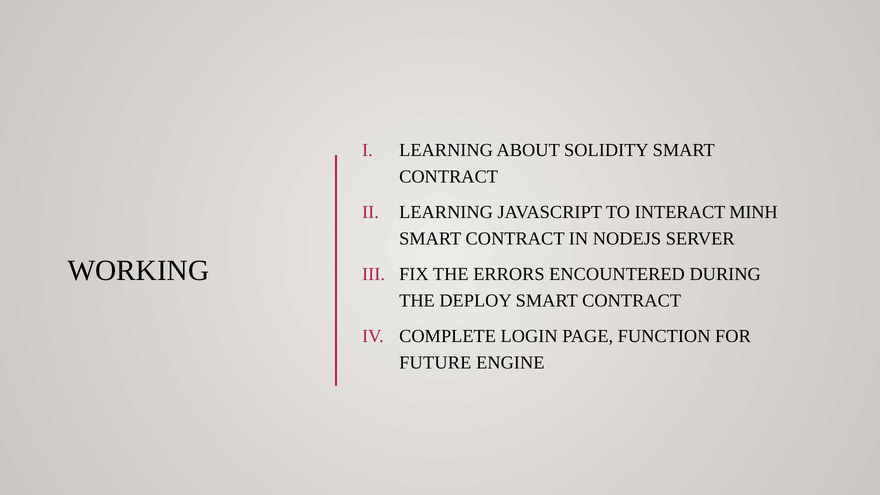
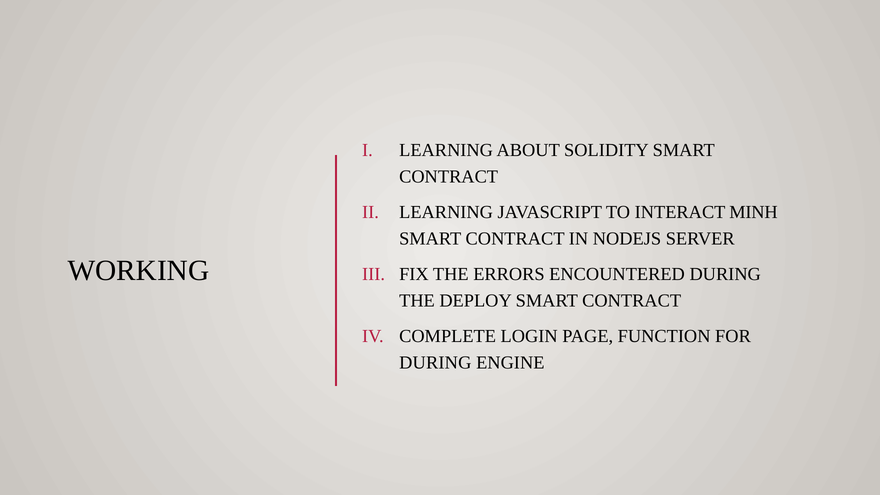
FUTURE at (435, 363): FUTURE -> DURING
